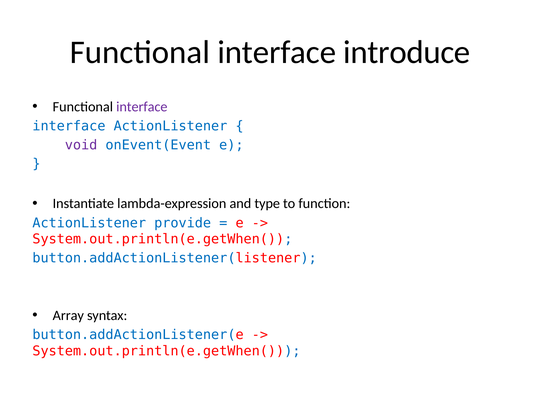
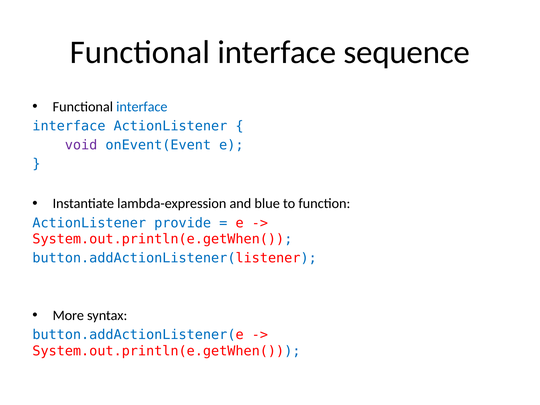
introduce: introduce -> sequence
interface at (142, 107) colour: purple -> blue
type: type -> blue
Array: Array -> More
